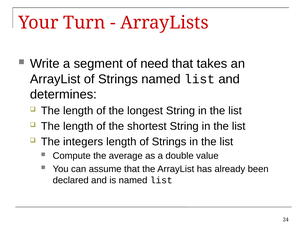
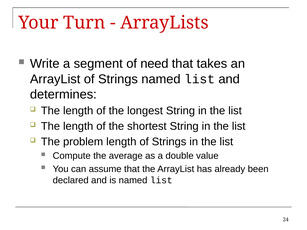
integers: integers -> problem
